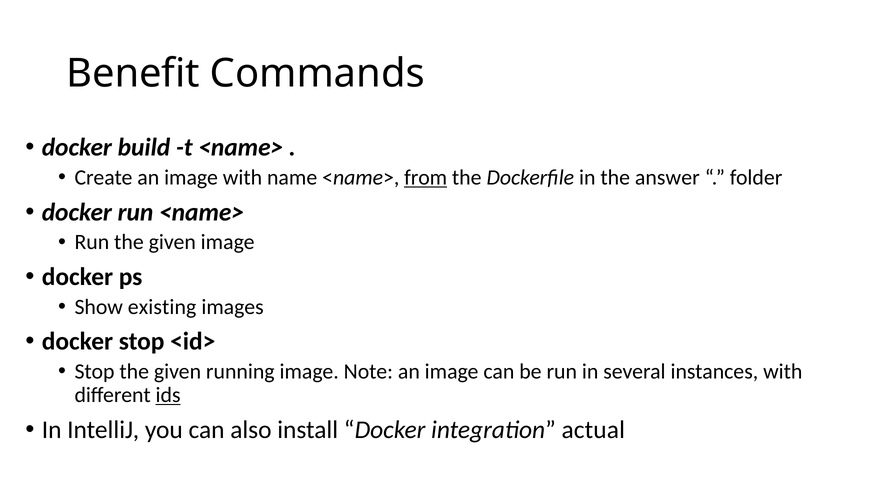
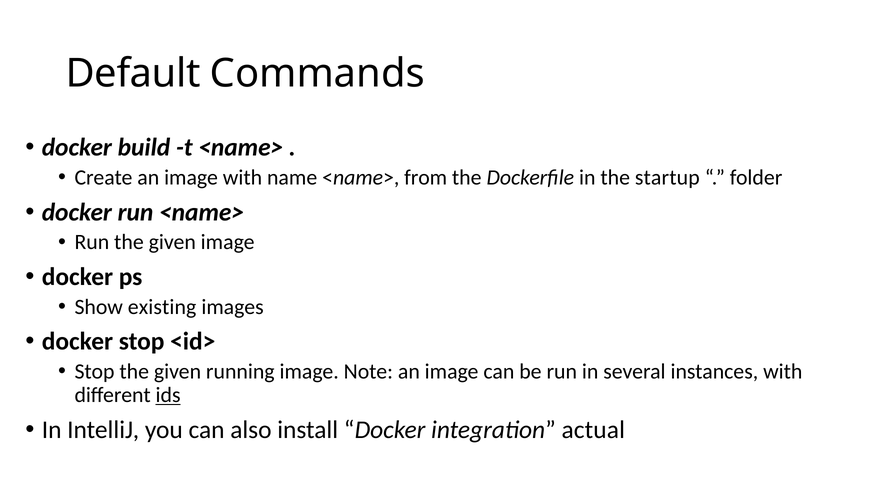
Benefit: Benefit -> Default
from underline: present -> none
answer: answer -> startup
